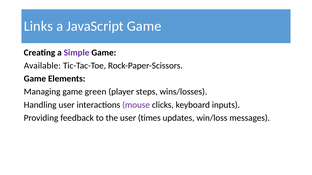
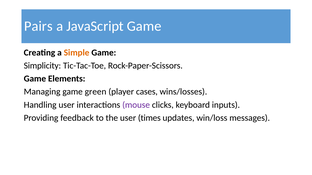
Links: Links -> Pairs
Simple colour: purple -> orange
Available: Available -> Simplicity
steps: steps -> cases
